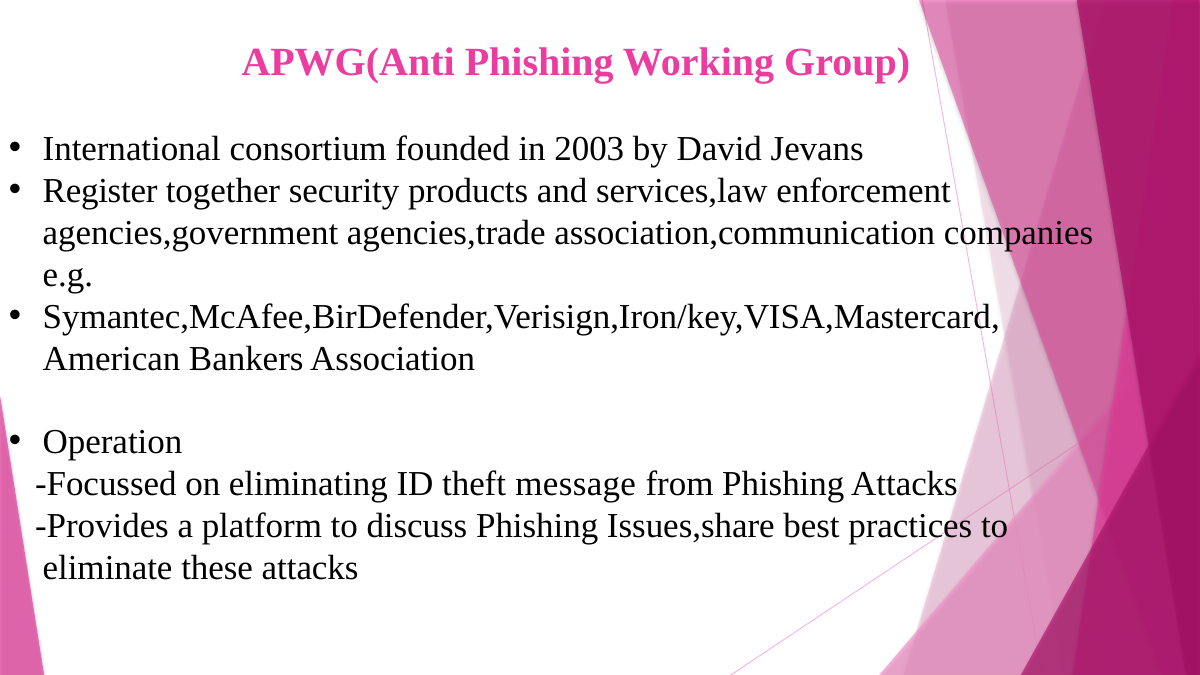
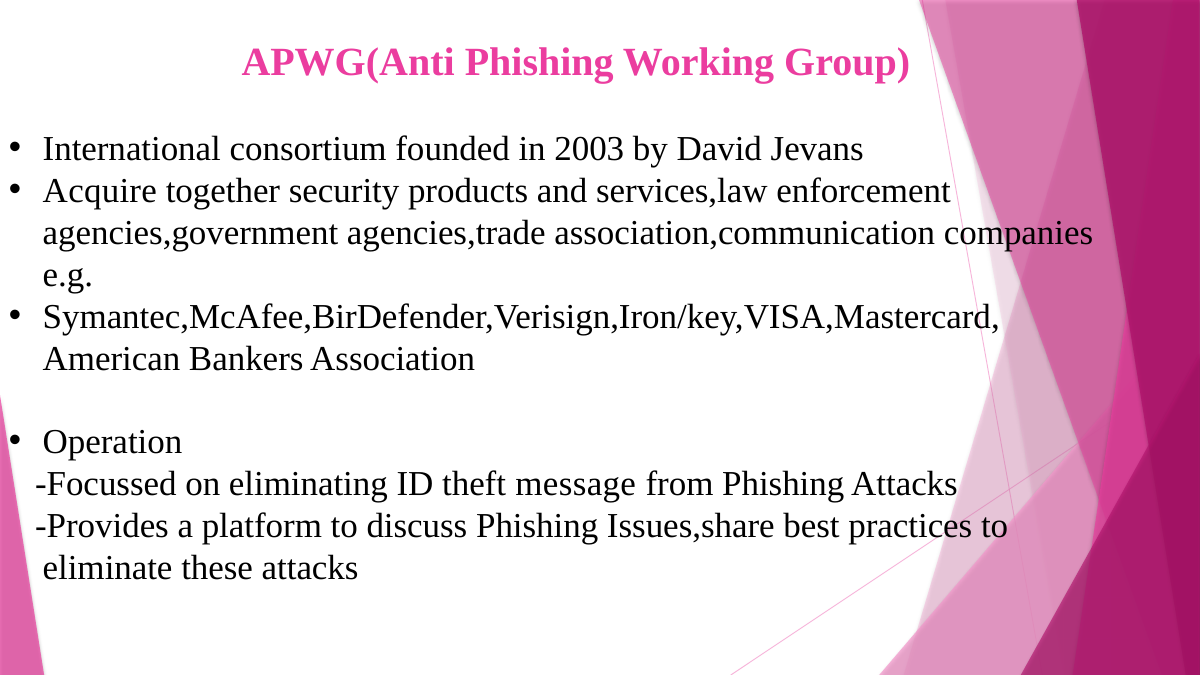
Register: Register -> Acquire
